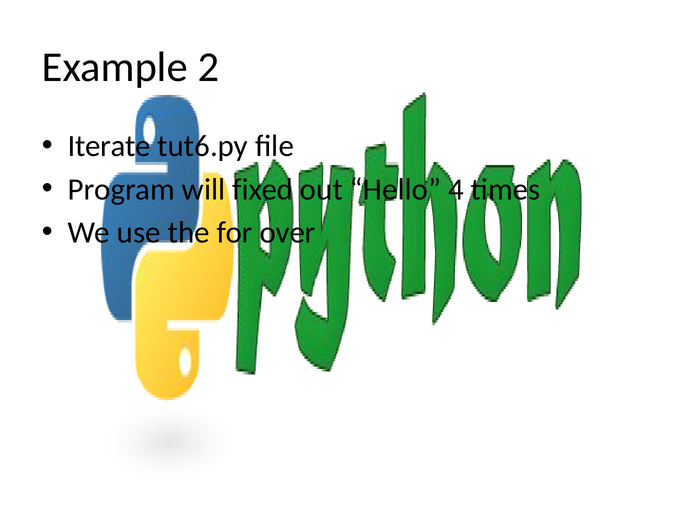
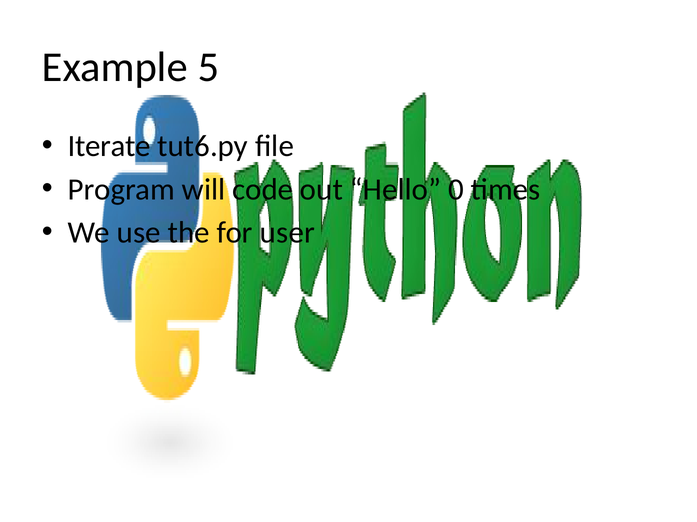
2: 2 -> 5
fixed: fixed -> code
4: 4 -> 0
over: over -> user
